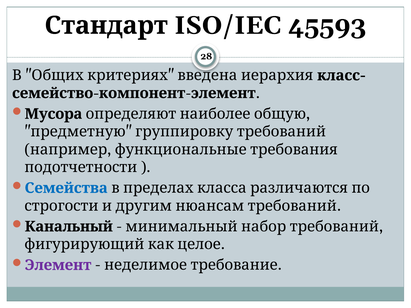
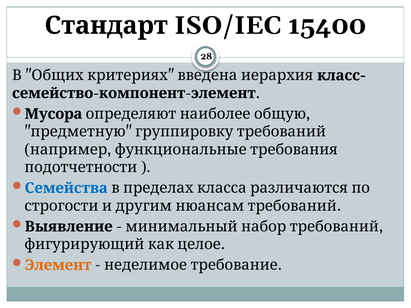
45593: 45593 -> 15400
Канальный: Канальный -> Выявление
Элемент at (58, 265) colour: purple -> orange
